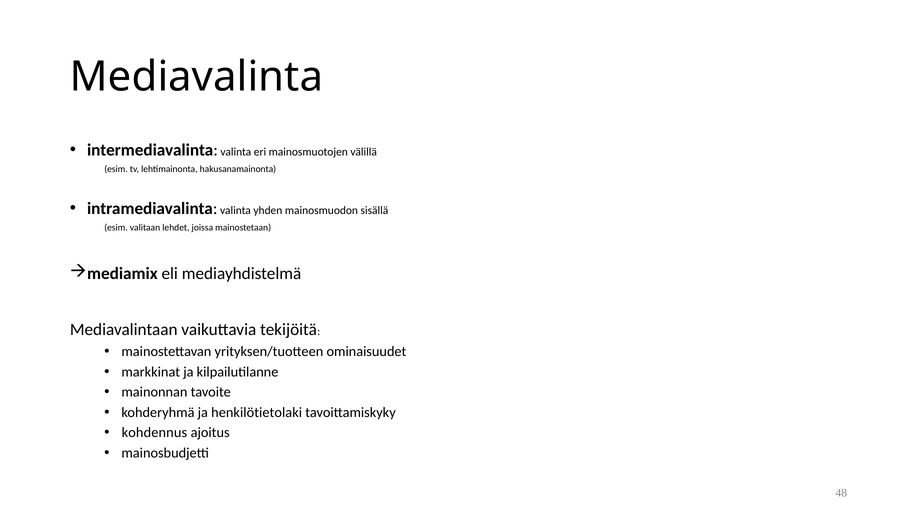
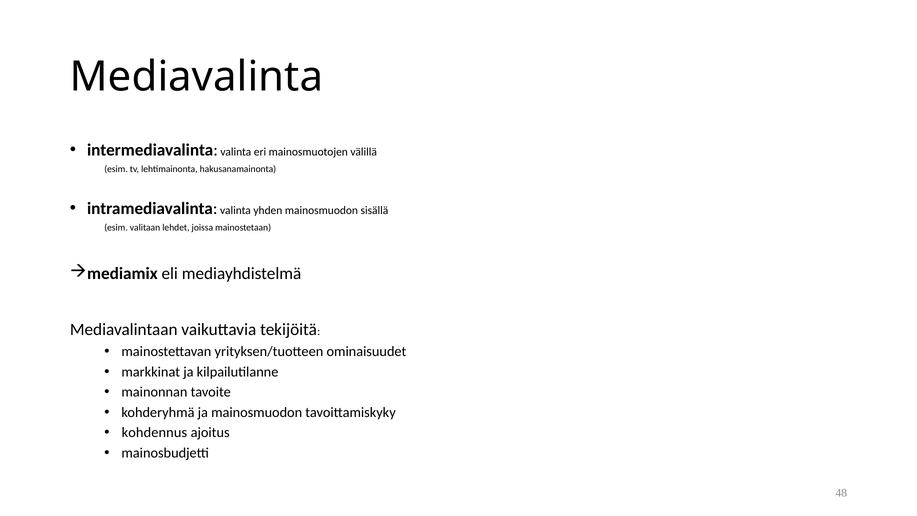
ja henkilötietolaki: henkilötietolaki -> mainosmuodon
